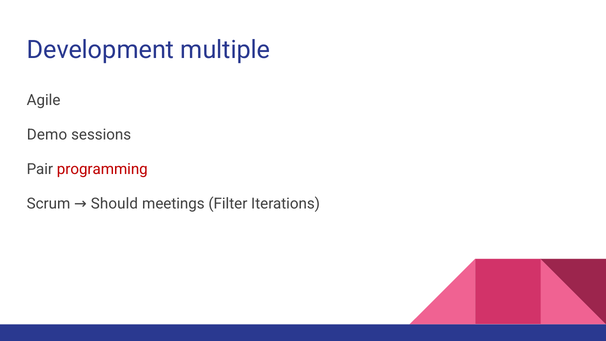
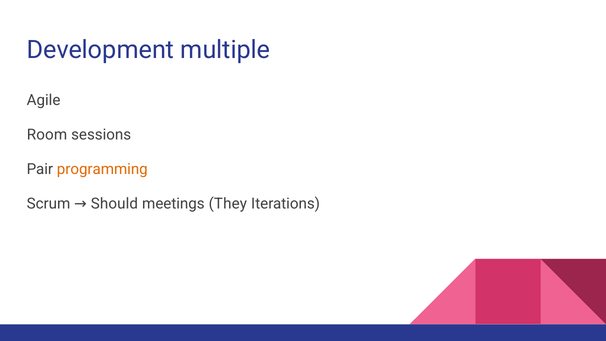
Demo: Demo -> Room
programming colour: red -> orange
Filter: Filter -> They
